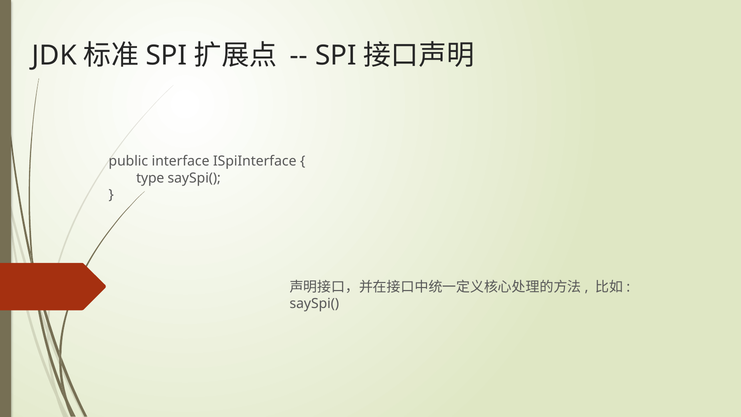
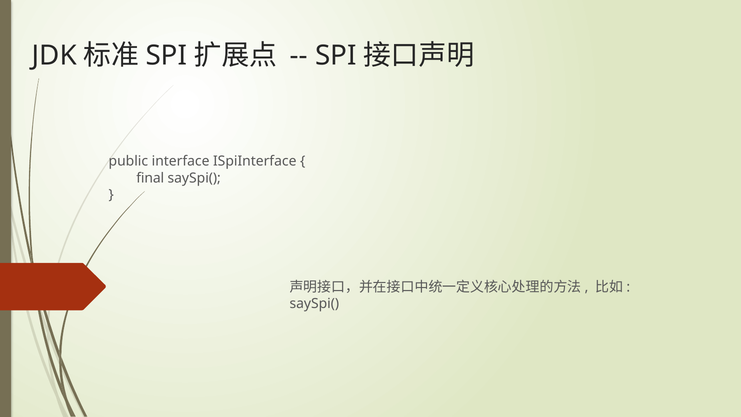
type: type -> final
